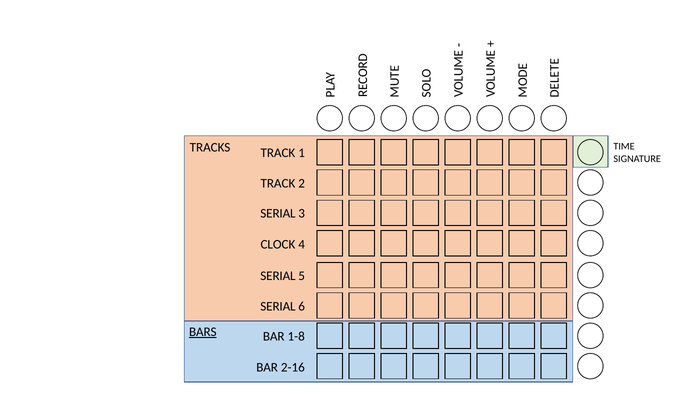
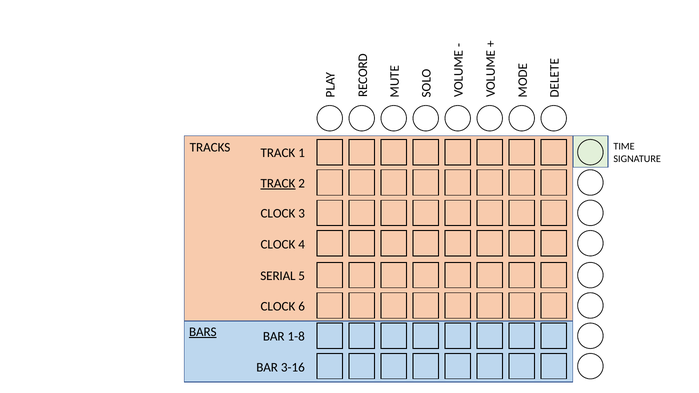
TRACK at (278, 183) underline: none -> present
SERIAL at (278, 214): SERIAL -> CLOCK
SERIAL at (278, 307): SERIAL -> CLOCK
2-16: 2-16 -> 3-16
